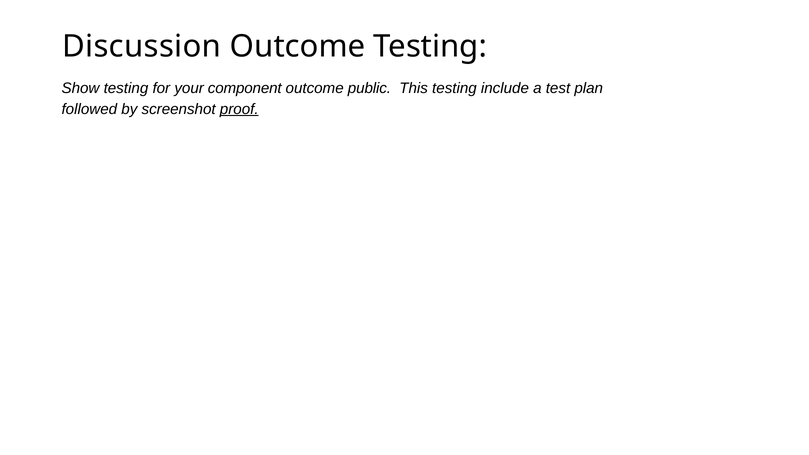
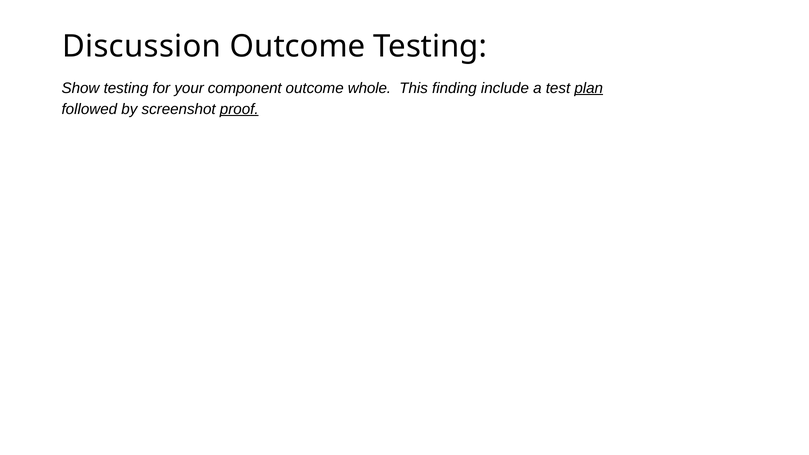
public: public -> whole
This testing: testing -> finding
plan underline: none -> present
